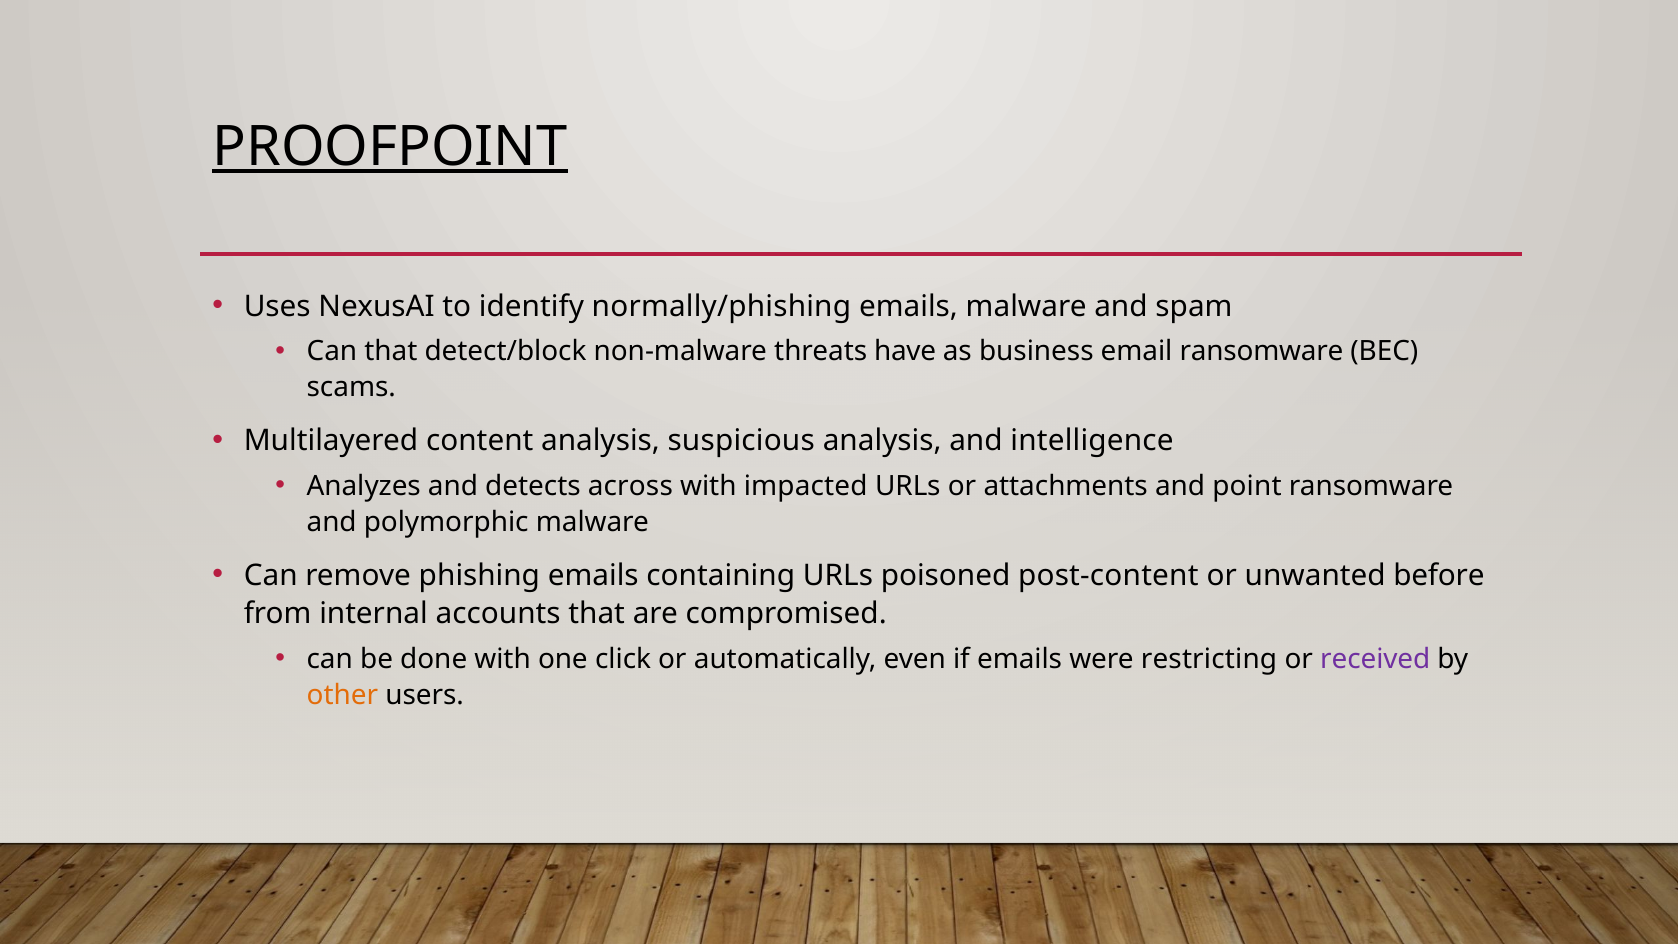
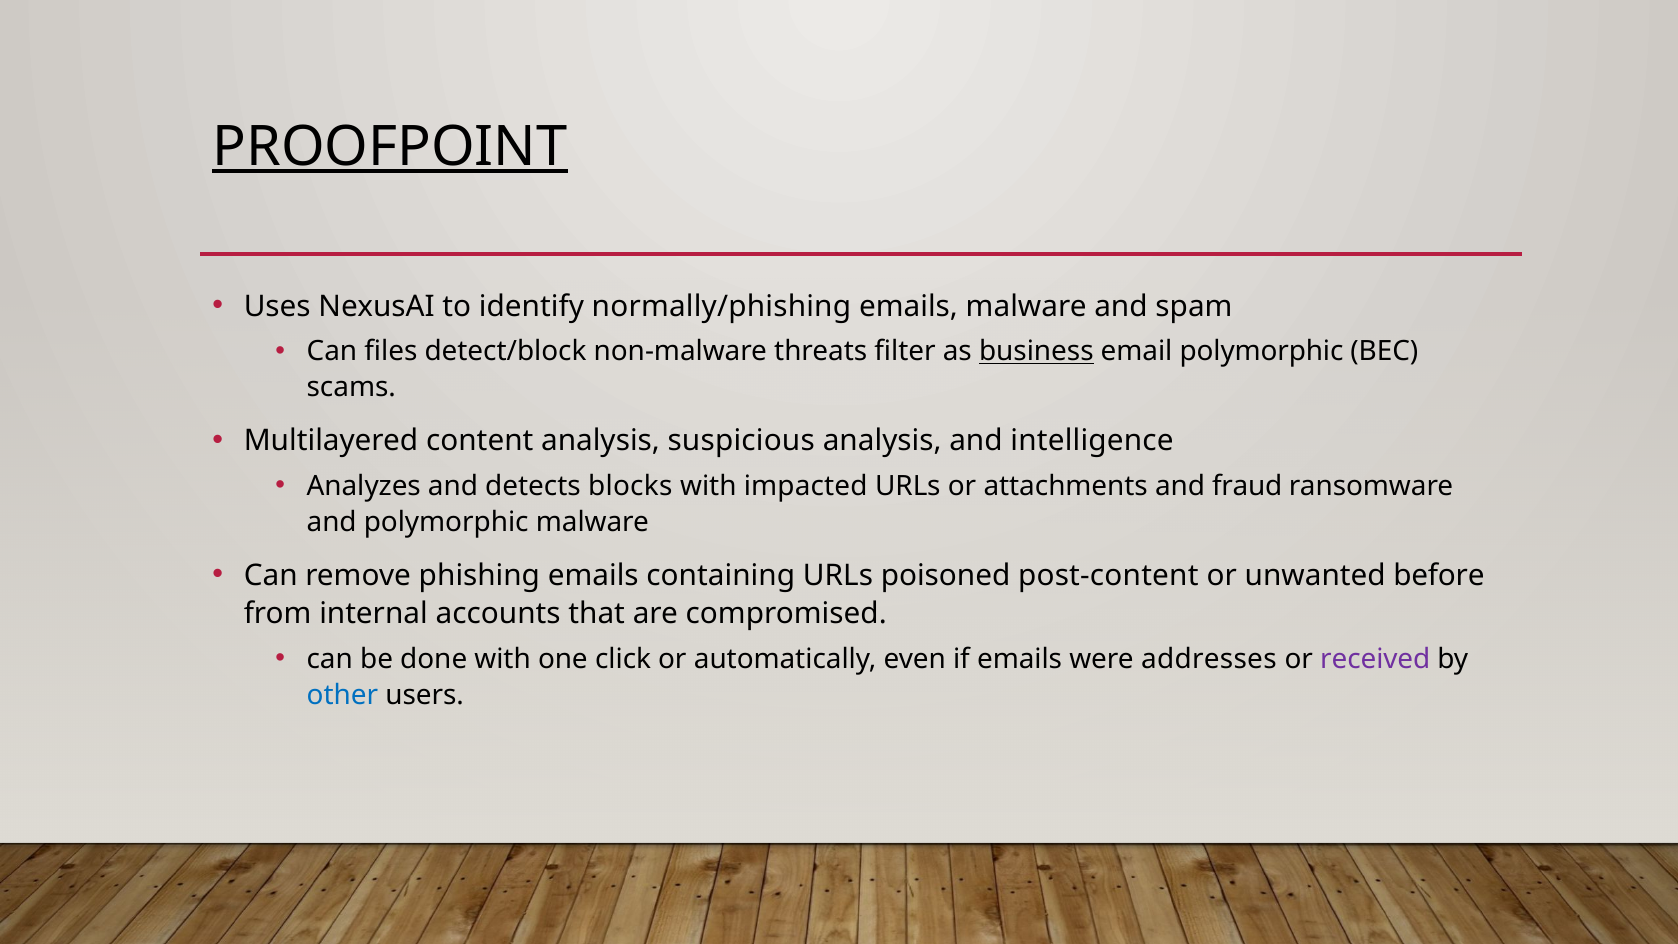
Can that: that -> files
have: have -> filter
business underline: none -> present
email ransomware: ransomware -> polymorphic
across: across -> blocks
point: point -> fraud
restricting: restricting -> addresses
other colour: orange -> blue
